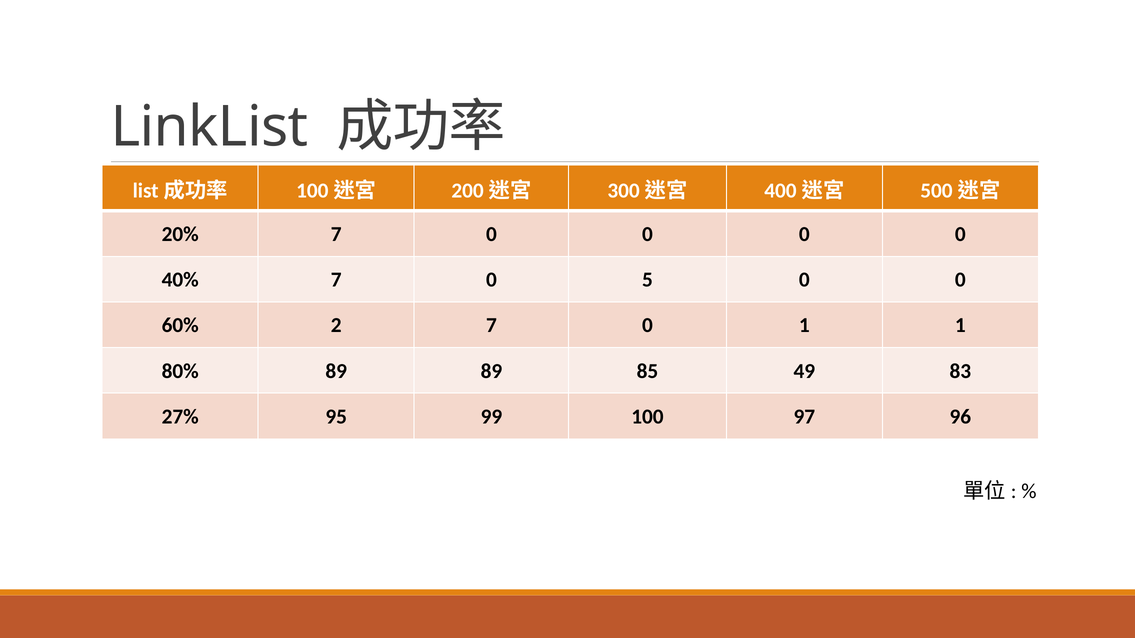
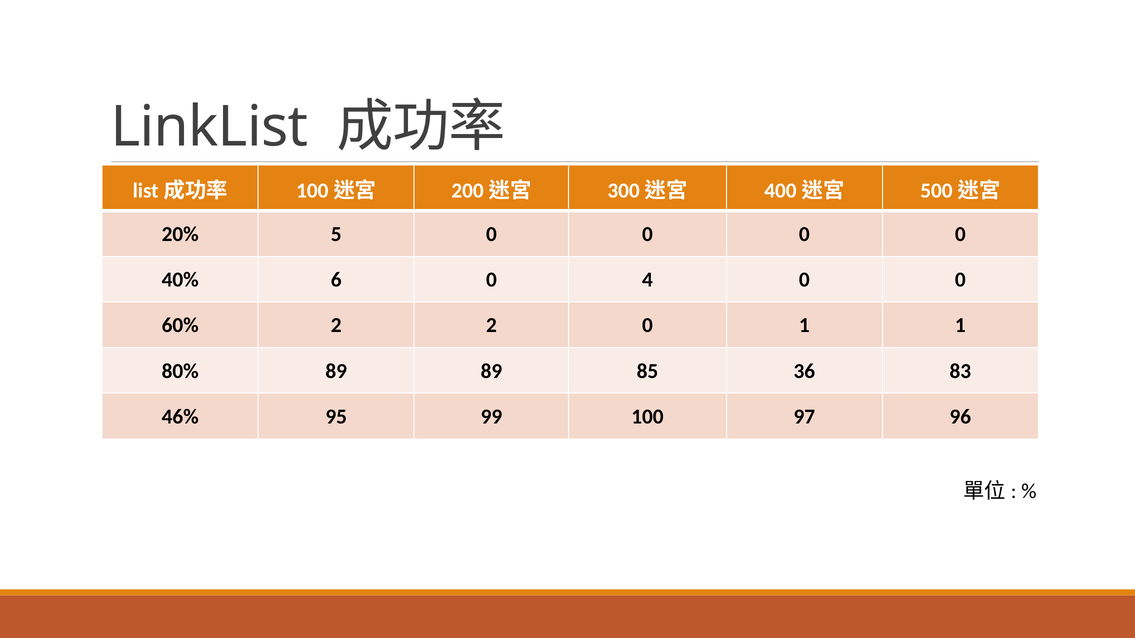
20% 7: 7 -> 5
40% 7: 7 -> 6
5: 5 -> 4
2 7: 7 -> 2
49: 49 -> 36
27%: 27% -> 46%
